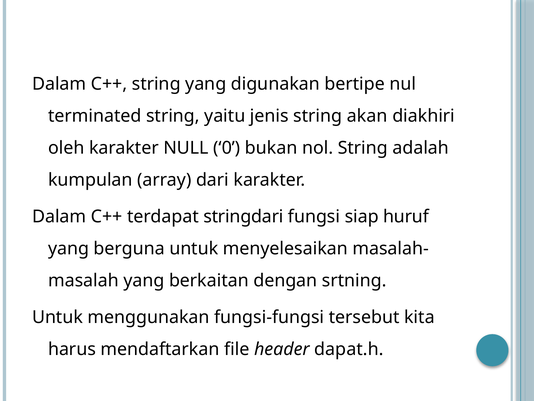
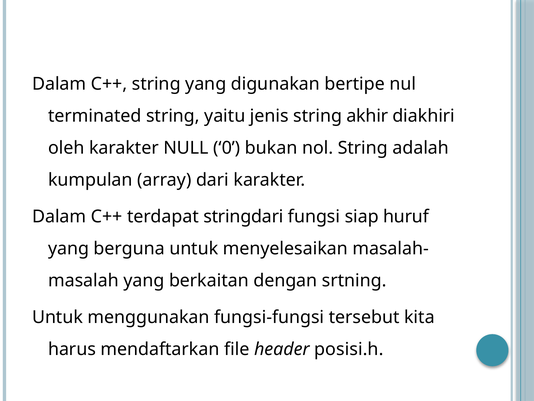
akan: akan -> akhir
dapat.h: dapat.h -> posisi.h
